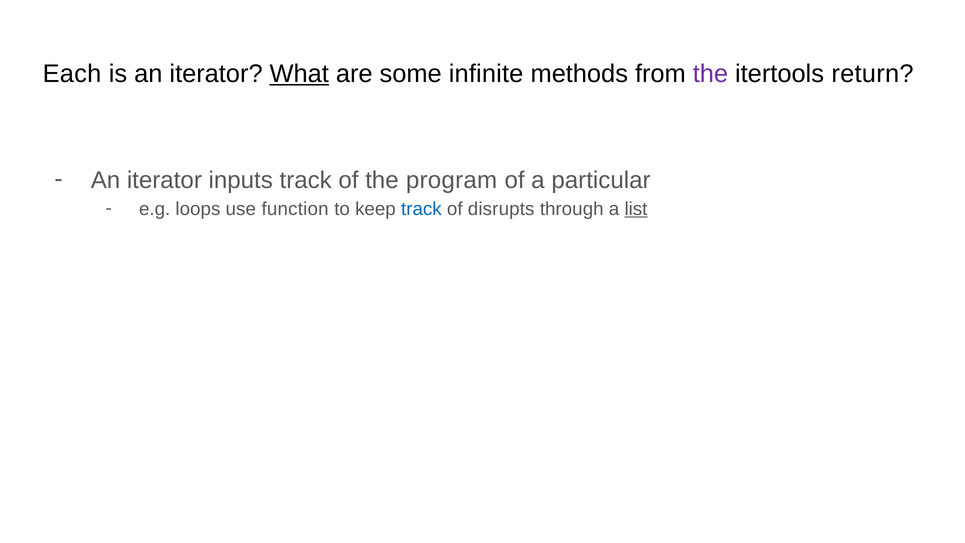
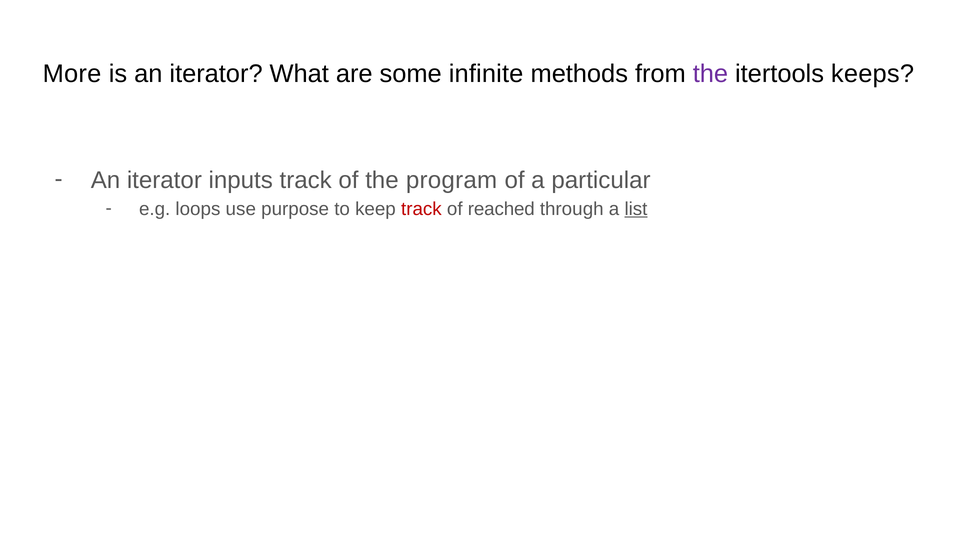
Each: Each -> More
What underline: present -> none
return: return -> keeps
function: function -> purpose
track at (421, 209) colour: blue -> red
disrupts: disrupts -> reached
